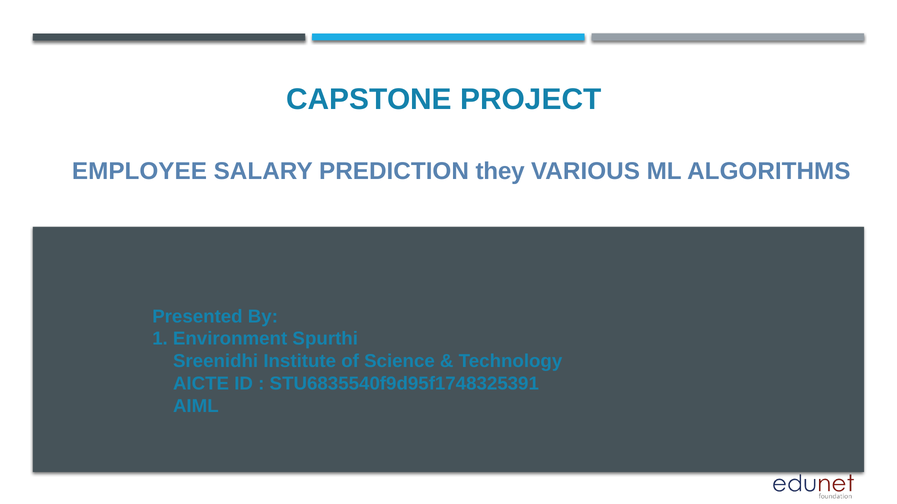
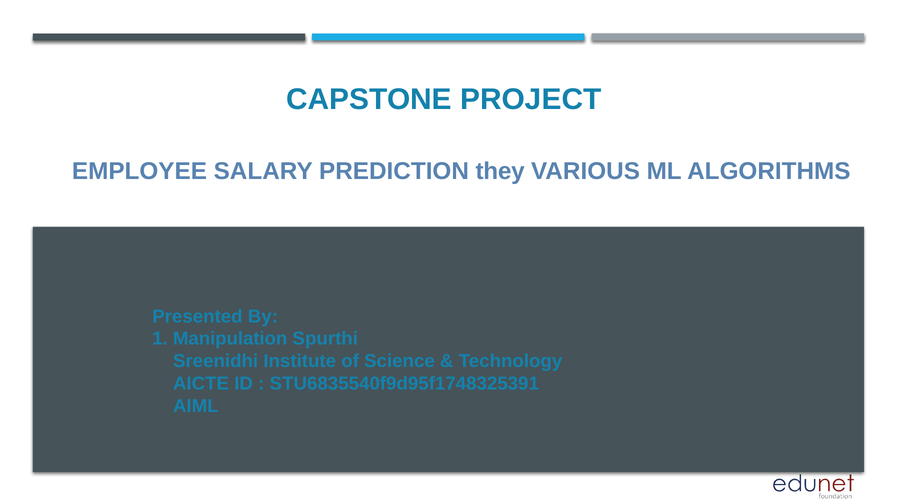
Environment: Environment -> Manipulation
